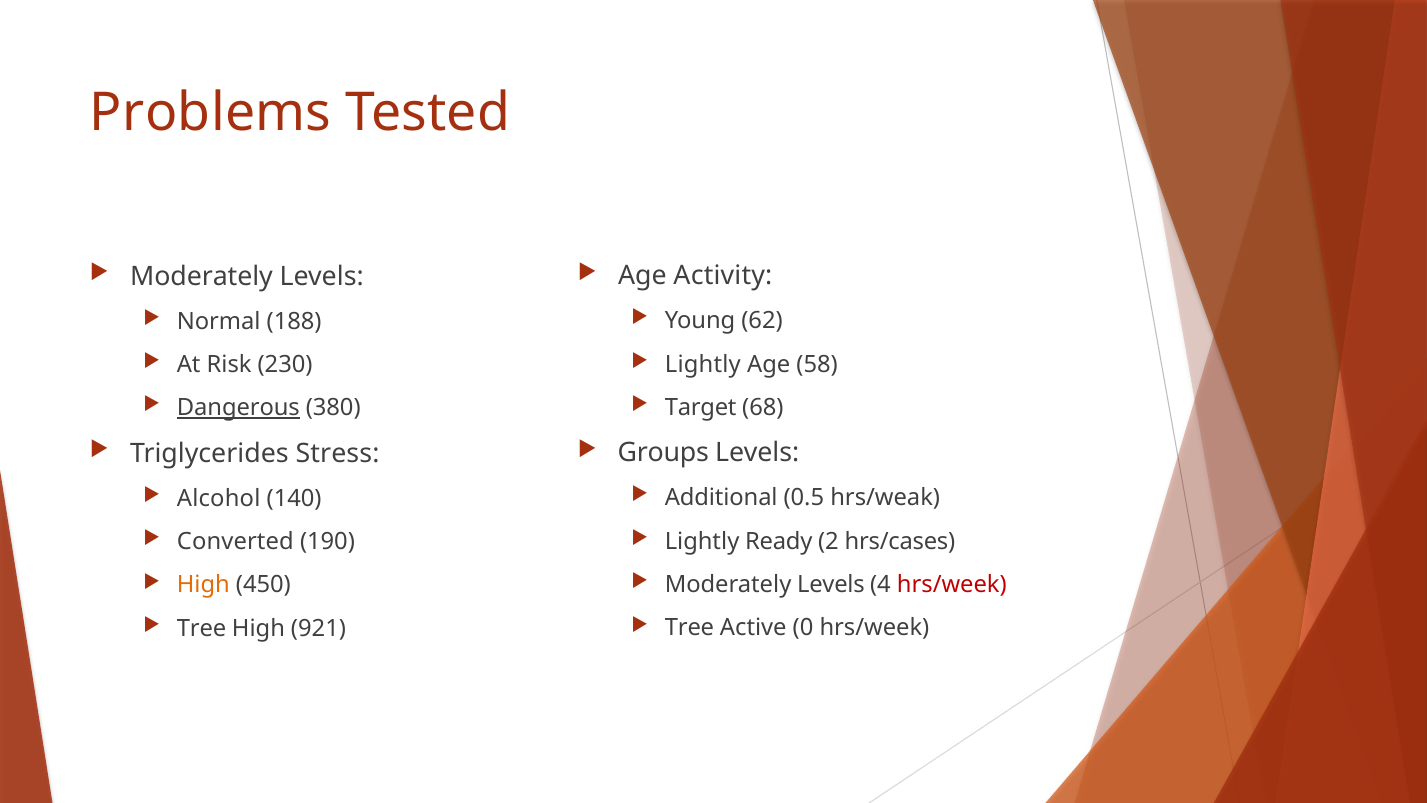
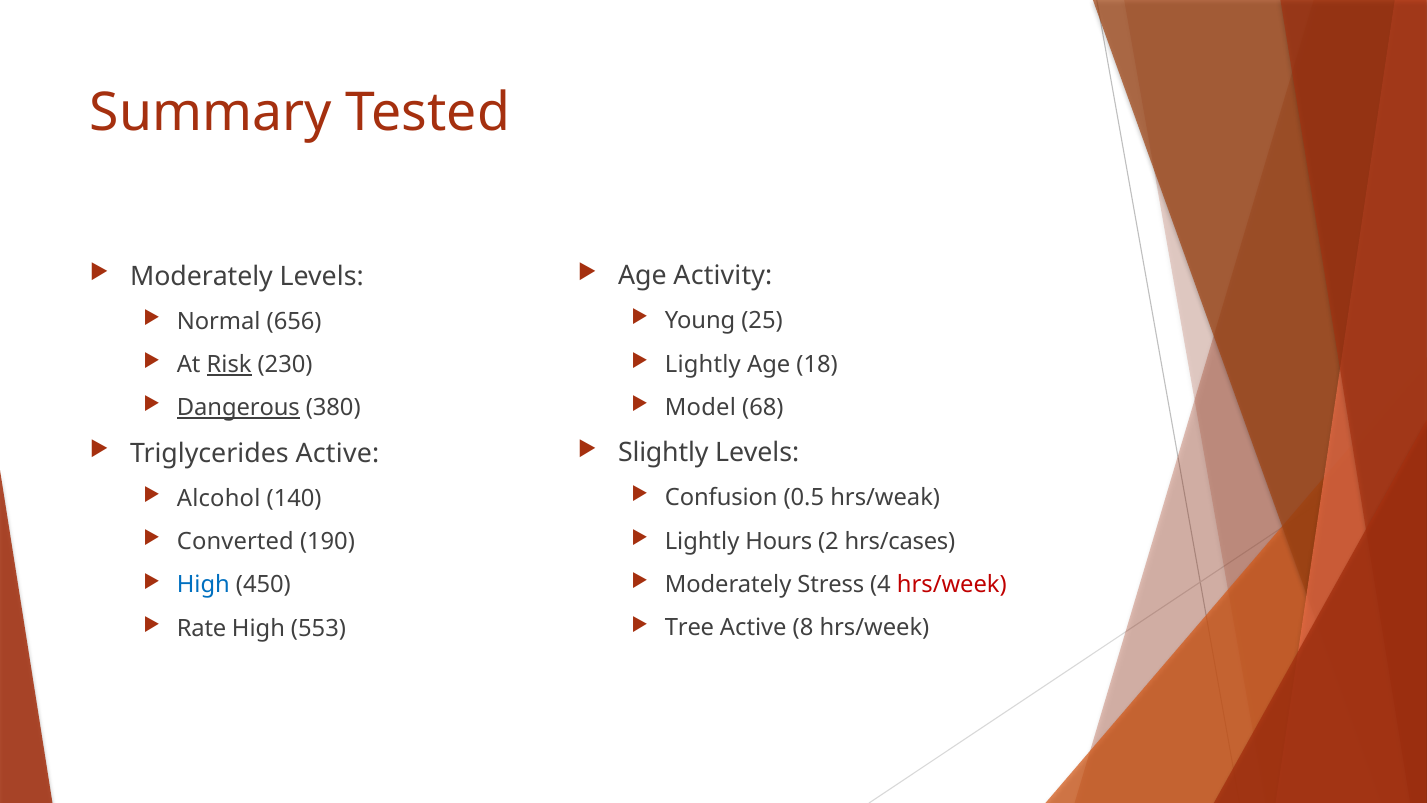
Problems: Problems -> Summary
62: 62 -> 25
188: 188 -> 656
58: 58 -> 18
Risk underline: none -> present
Target: Target -> Model
Groups: Groups -> Slightly
Triglycerides Stress: Stress -> Active
Additional: Additional -> Confusion
Ready: Ready -> Hours
Levels at (831, 585): Levels -> Stress
High at (203, 585) colour: orange -> blue
0: 0 -> 8
Tree at (202, 628): Tree -> Rate
921: 921 -> 553
